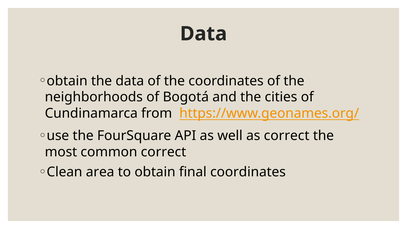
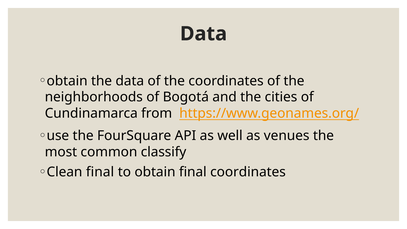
as correct: correct -> venues
common correct: correct -> classify
Clean area: area -> final
